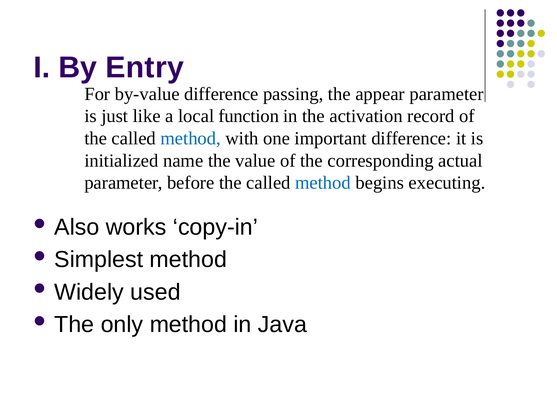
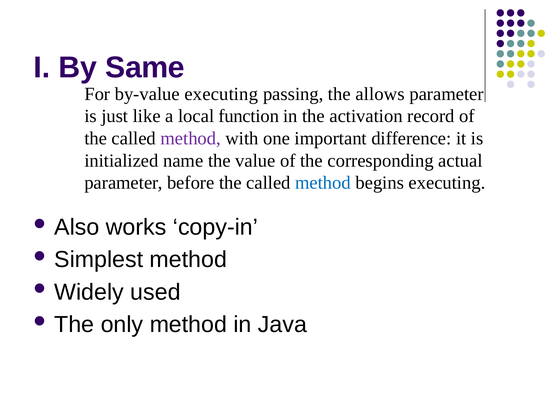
Entry: Entry -> Same
by-value difference: difference -> executing
appear: appear -> allows
method at (191, 139) colour: blue -> purple
